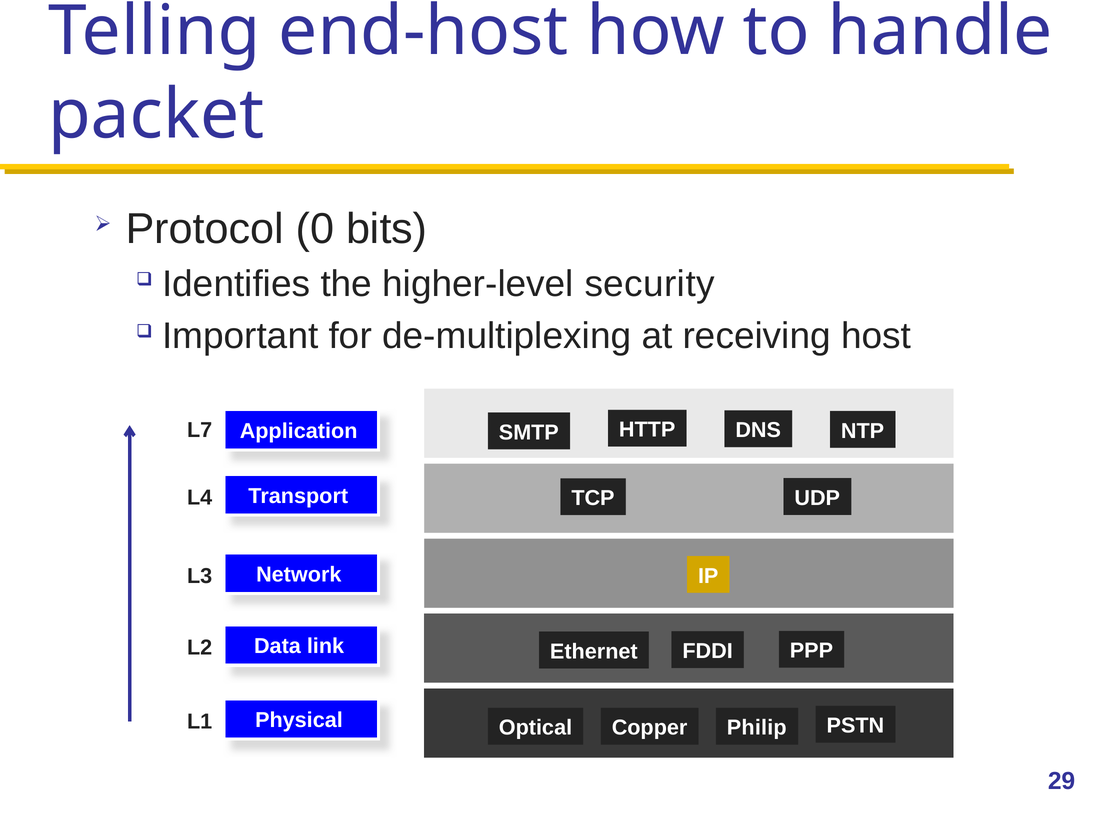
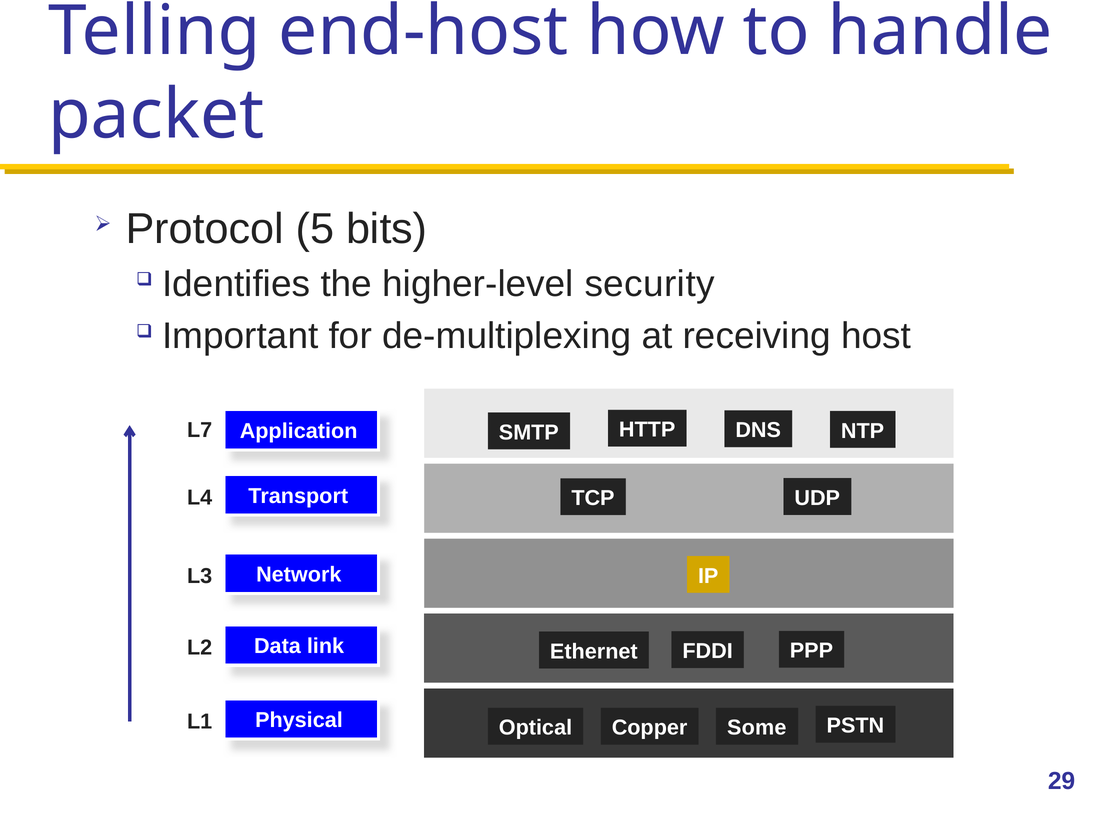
0: 0 -> 5
Philip: Philip -> Some
